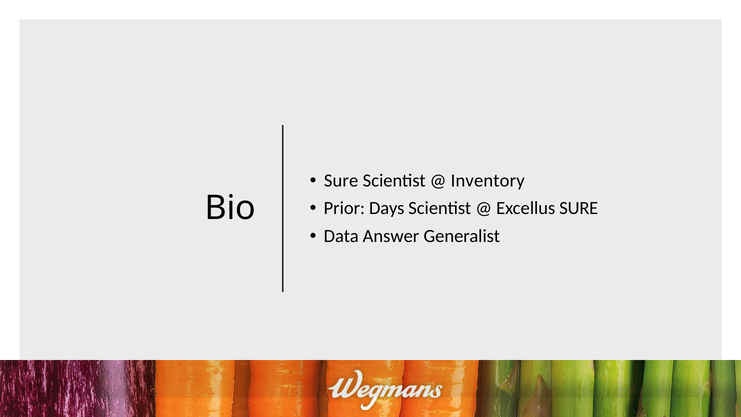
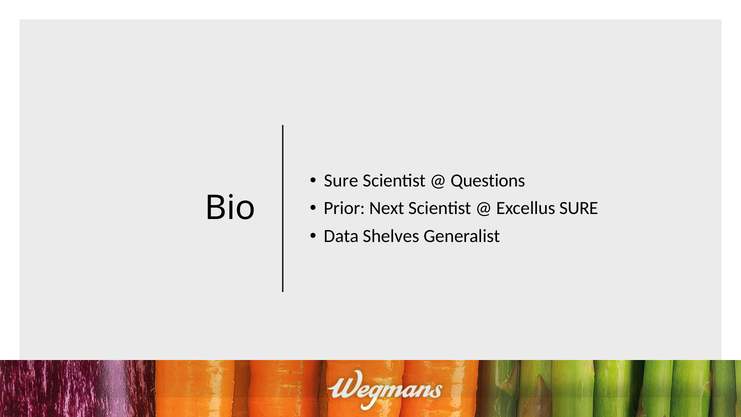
Inventory: Inventory -> Questions
Days: Days -> Next
Answer: Answer -> Shelves
